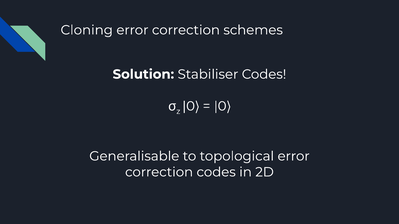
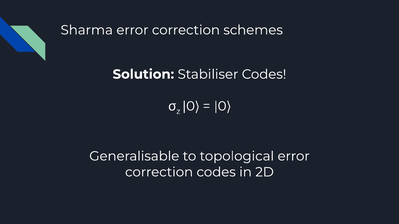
Cloning: Cloning -> Sharma
